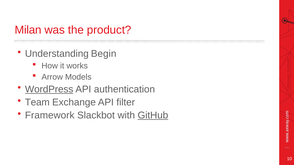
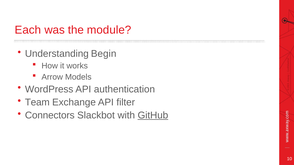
Milan: Milan -> Each
product: product -> module
WordPress underline: present -> none
Framework: Framework -> Connectors
